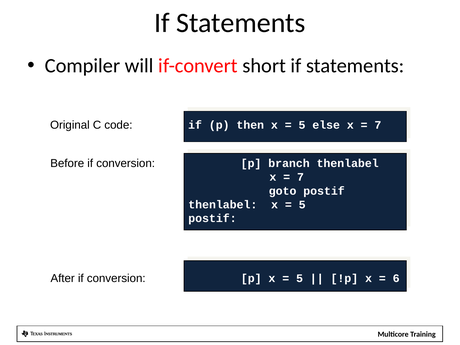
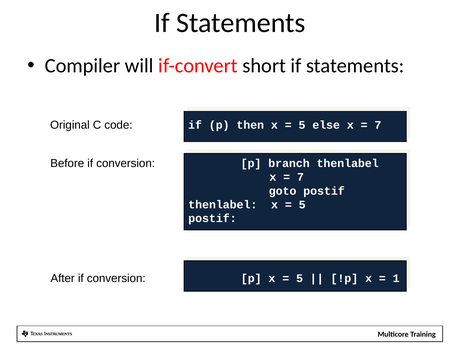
6: 6 -> 1
